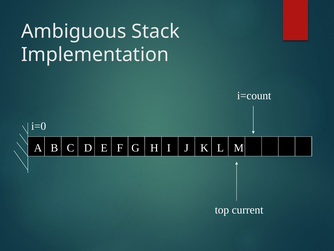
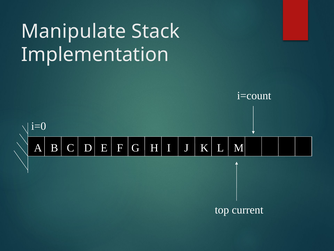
Ambiguous: Ambiguous -> Manipulate
